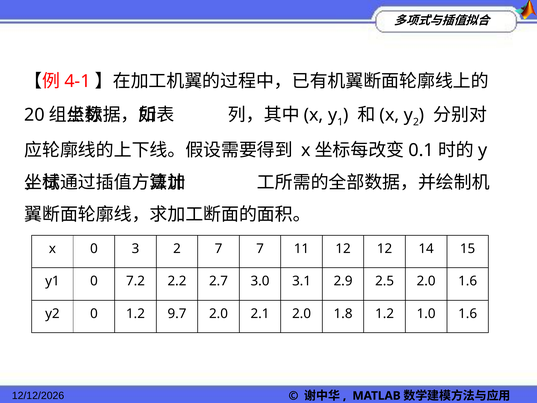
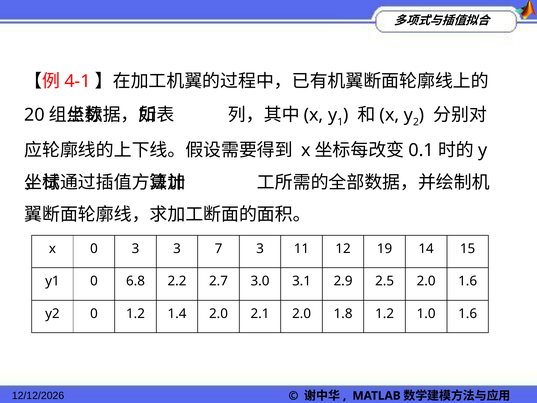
3 2: 2 -> 3
7 7: 7 -> 3
12 12: 12 -> 19
7.2: 7.2 -> 6.8
9.7: 9.7 -> 1.4
